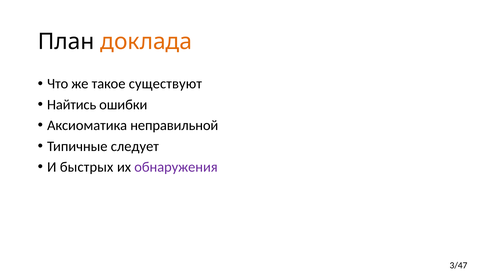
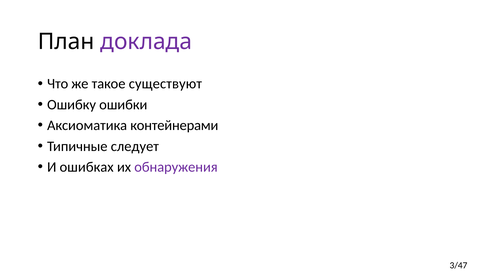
доклада colour: orange -> purple
Найтись: Найтись -> Ошибку
неправильной: неправильной -> контейнерами
быстрых: быстрых -> ошибках
